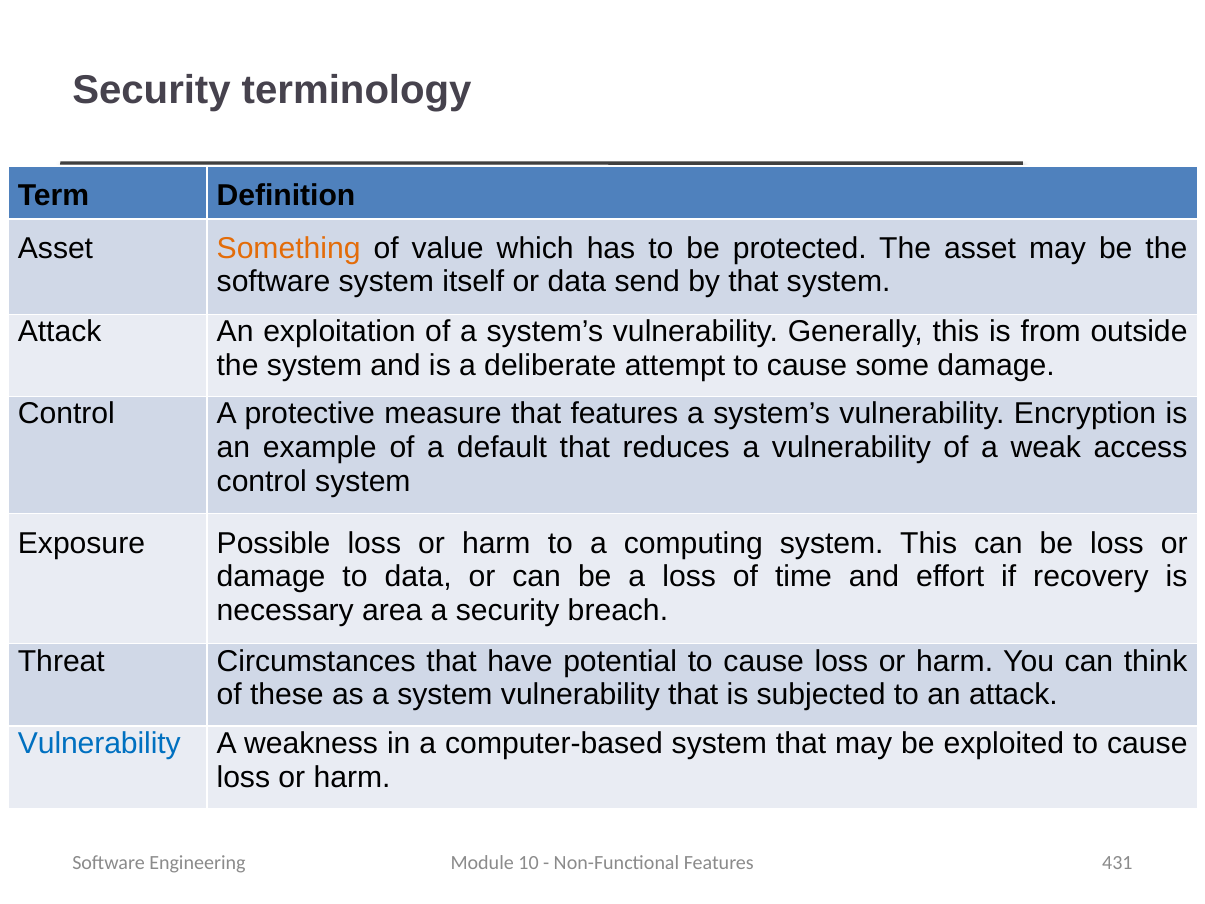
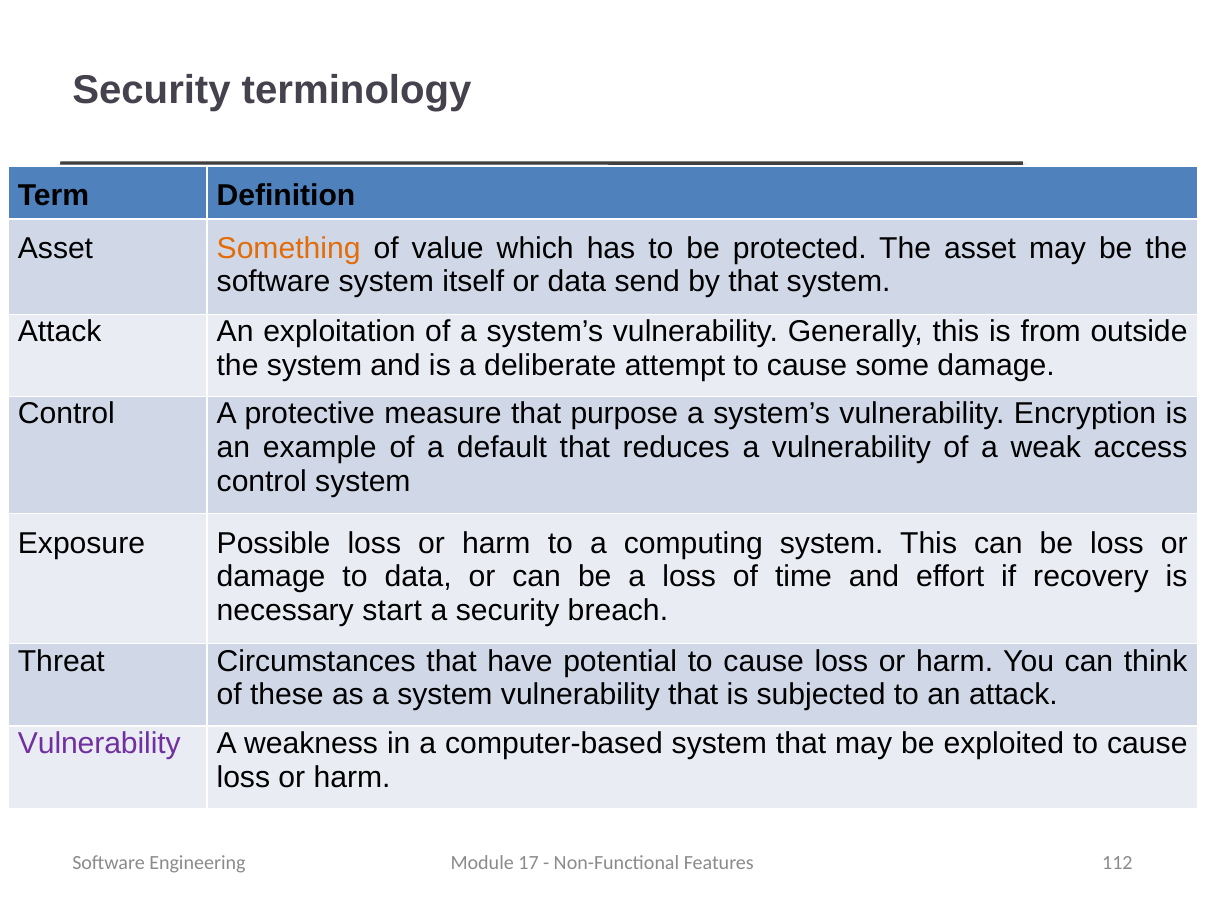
that features: features -> purpose
area: area -> start
Vulnerability at (99, 743) colour: blue -> purple
10: 10 -> 17
431: 431 -> 112
